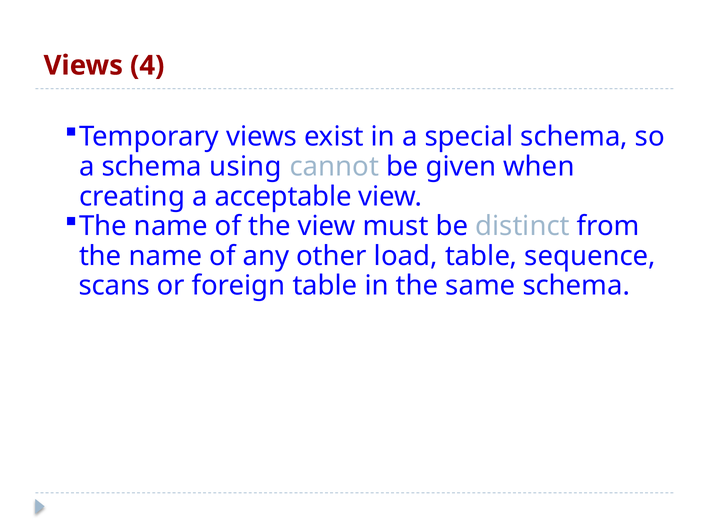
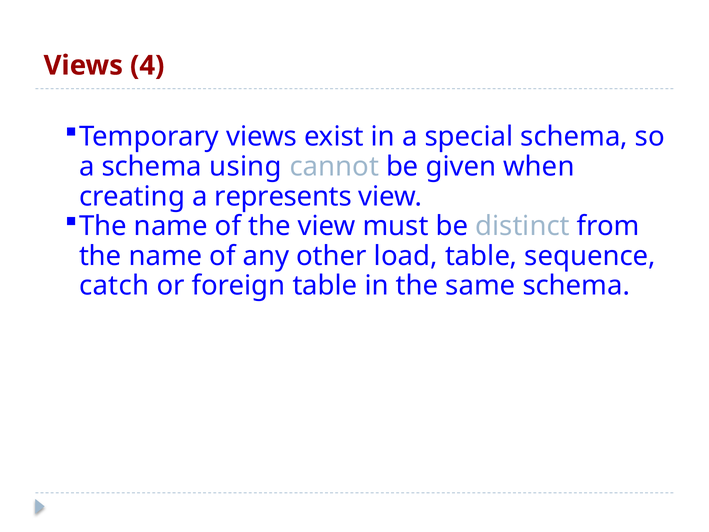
acceptable: acceptable -> represents
scans: scans -> catch
